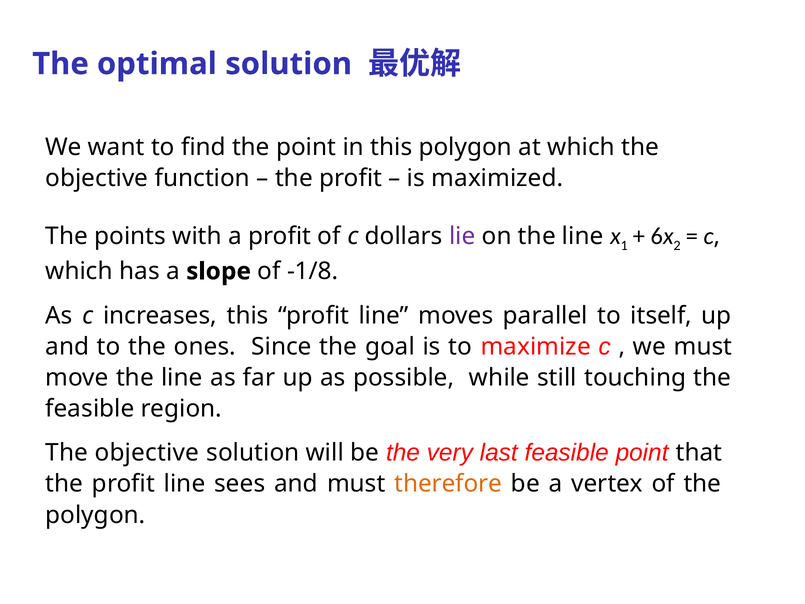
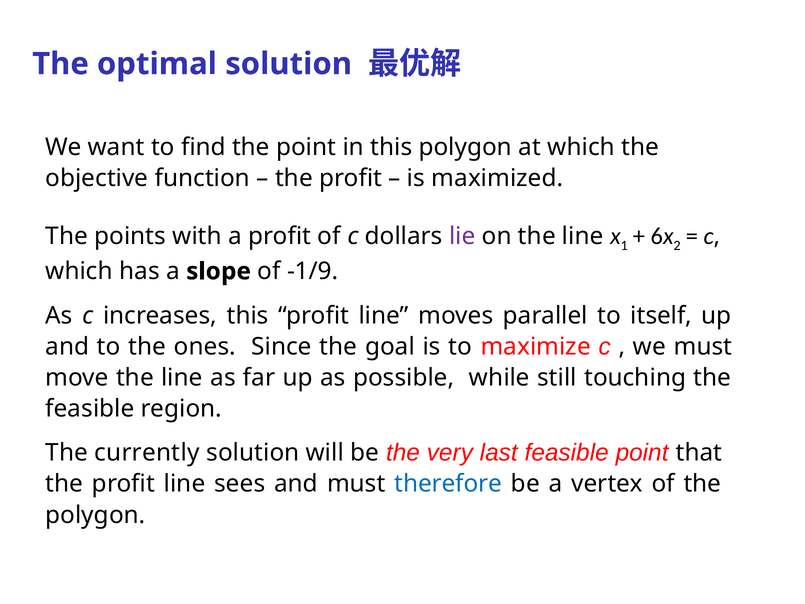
-1/8: -1/8 -> -1/9
objective at (147, 453): objective -> currently
therefore colour: orange -> blue
